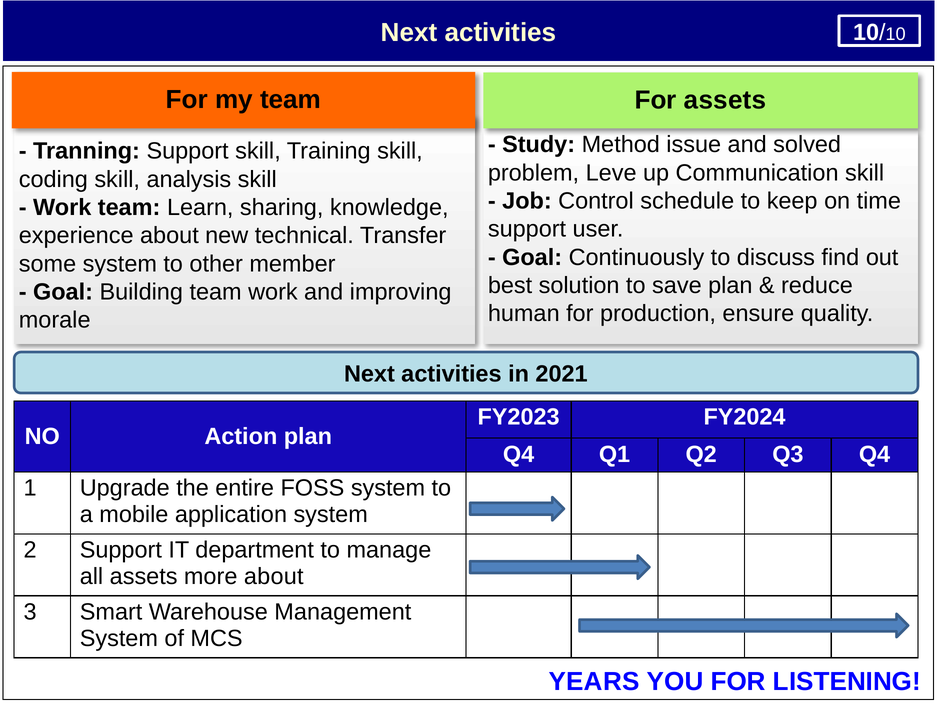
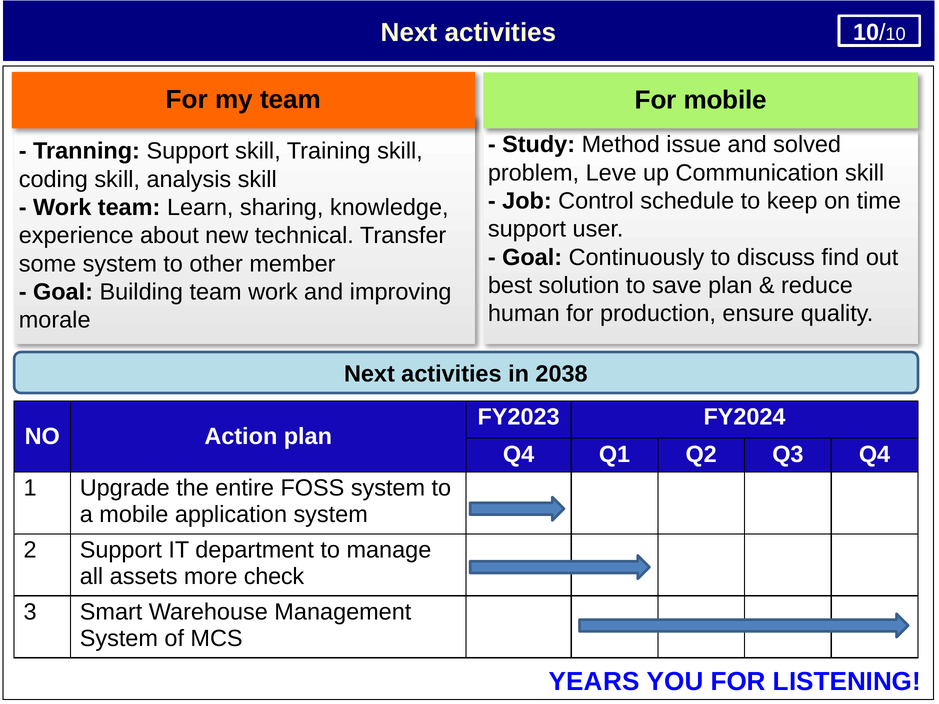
For assets: assets -> mobile
2021: 2021 -> 2038
more about: about -> check
